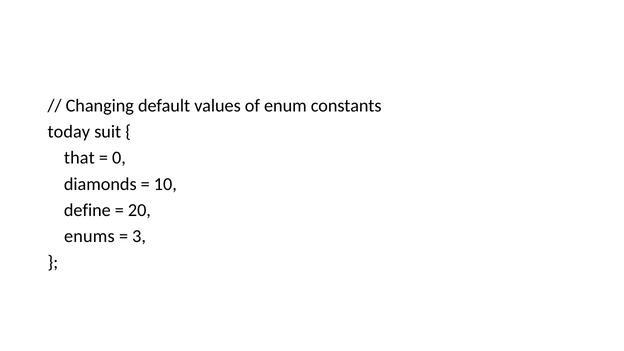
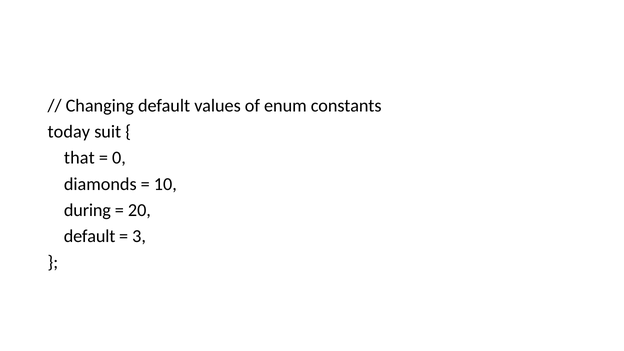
define: define -> during
enums at (89, 236): enums -> default
